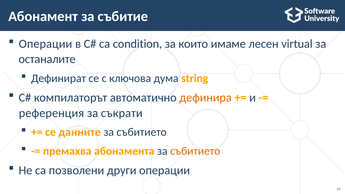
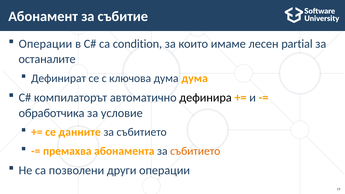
virtual: virtual -> partial
дума string: string -> дума
дефинира colour: orange -> black
референция: референция -> обработчика
съкрати: съкрати -> условие
